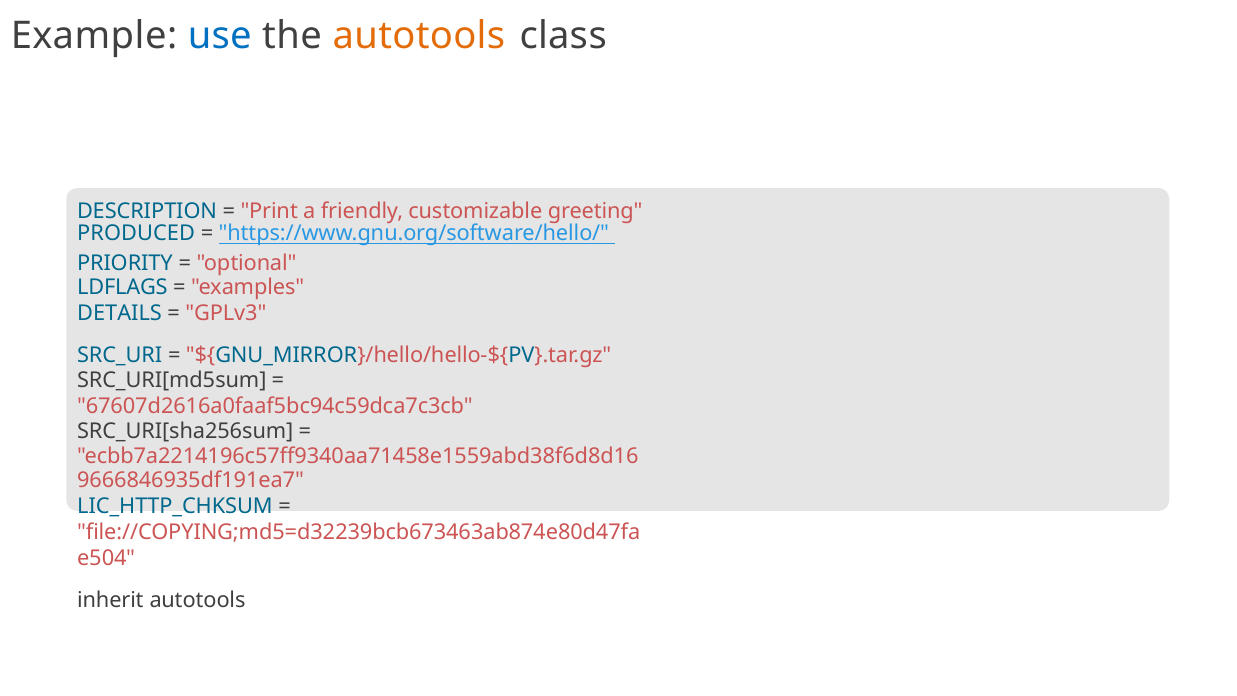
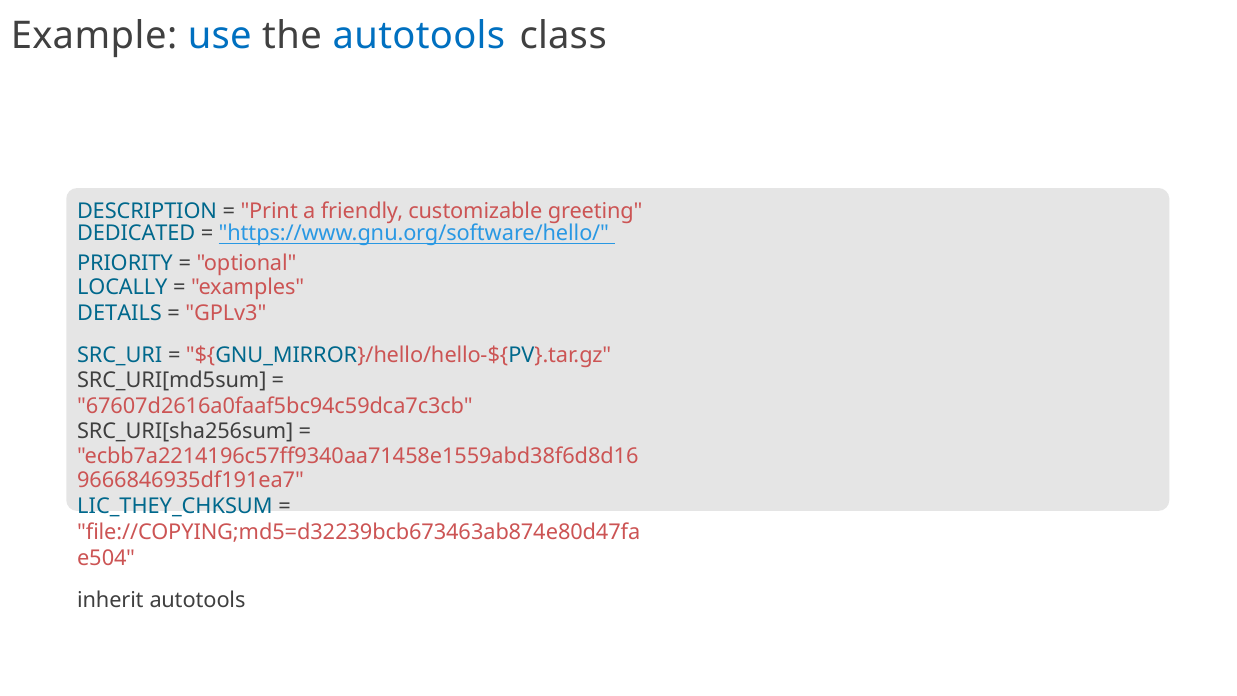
autotools at (419, 36) colour: orange -> blue
PRODUCED: PRODUCED -> DEDICATED
LDFLAGS: LDFLAGS -> LOCALLY
LIC_HTTP_CHKSUM: LIC_HTTP_CHKSUM -> LIC_THEY_CHKSUM
